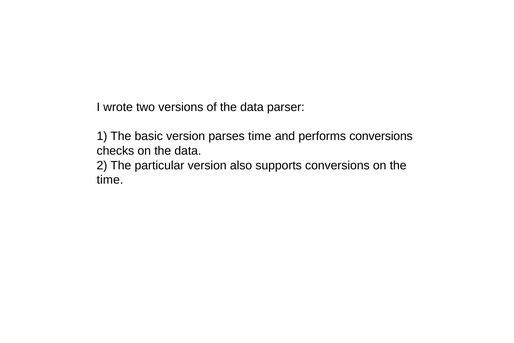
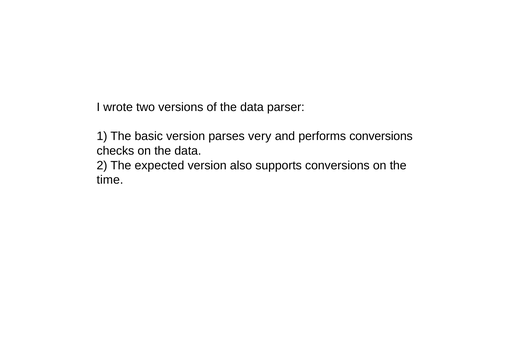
parses time: time -> very
particular: particular -> expected
